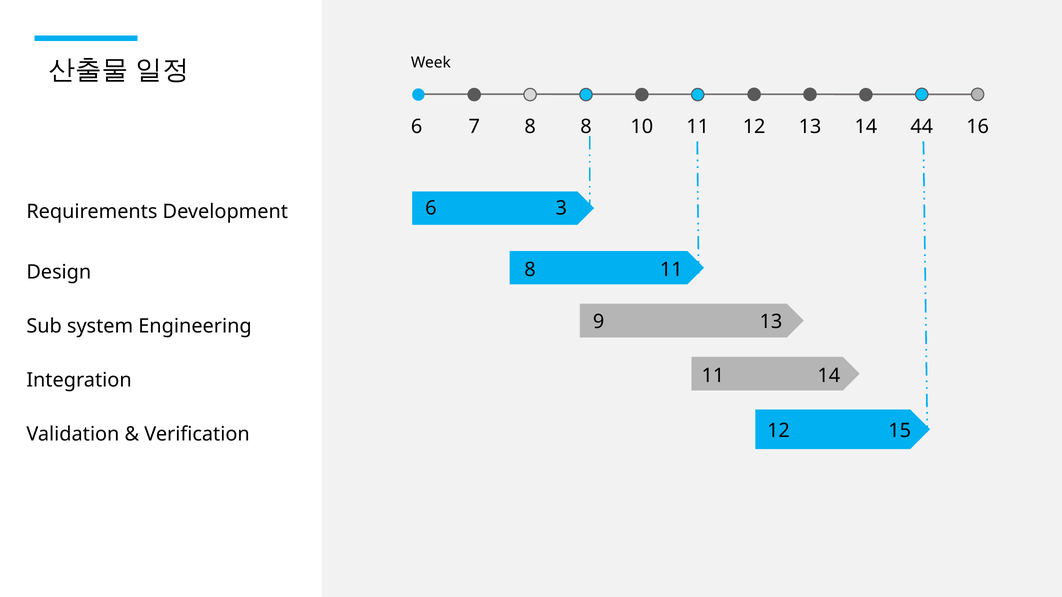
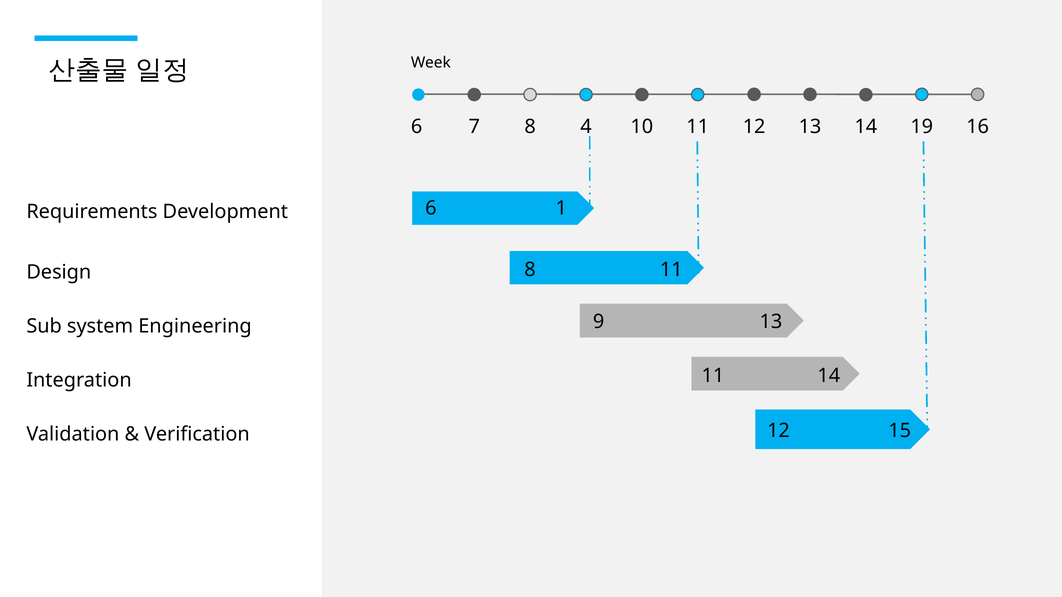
8 8: 8 -> 4
44: 44 -> 19
3: 3 -> 1
